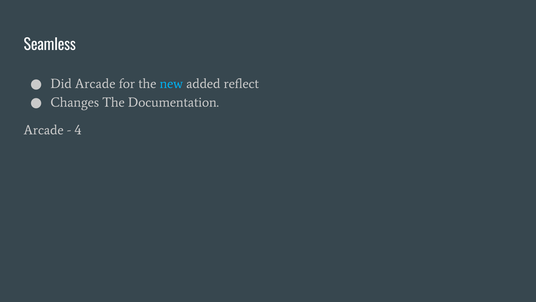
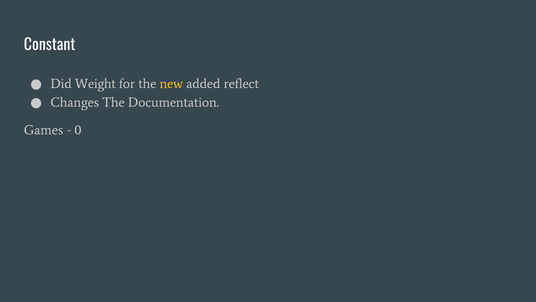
Seamless: Seamless -> Constant
Did Arcade: Arcade -> Weight
new colour: light blue -> yellow
Arcade at (44, 130): Arcade -> Games
4: 4 -> 0
